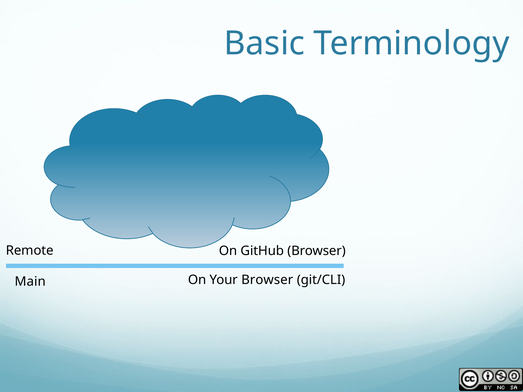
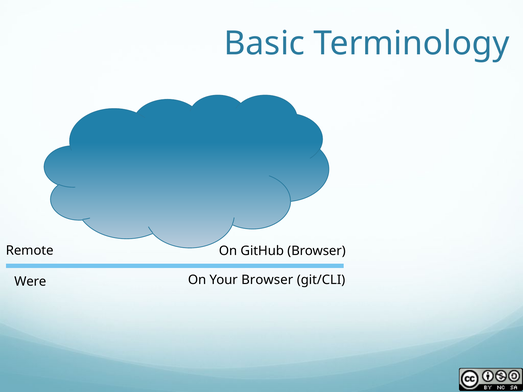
Main: Main -> Were
